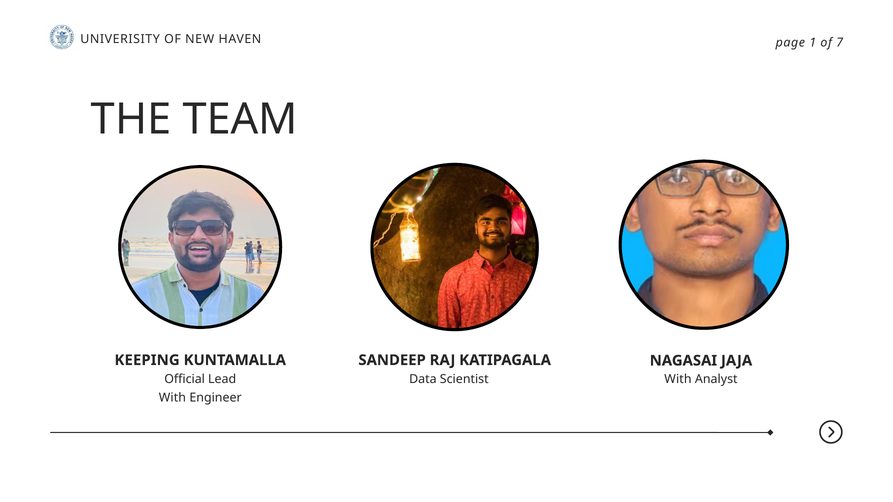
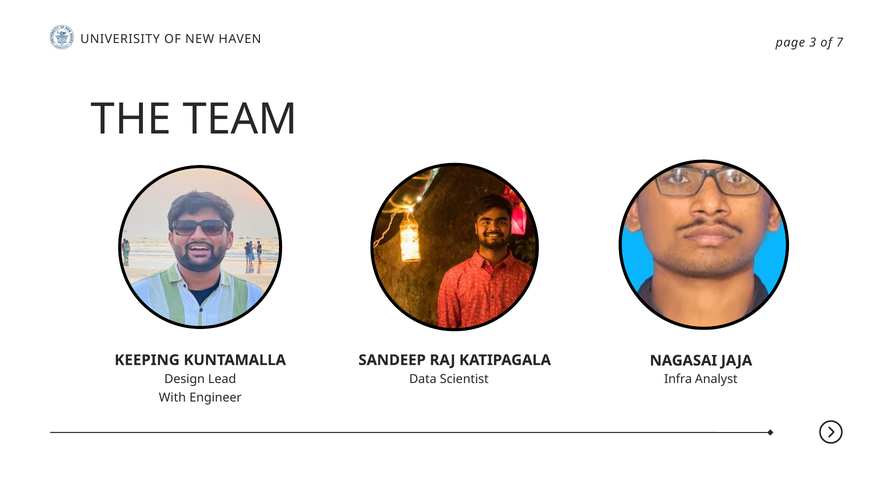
1: 1 -> 3
Official: Official -> Design
Scientist With: With -> Infra
